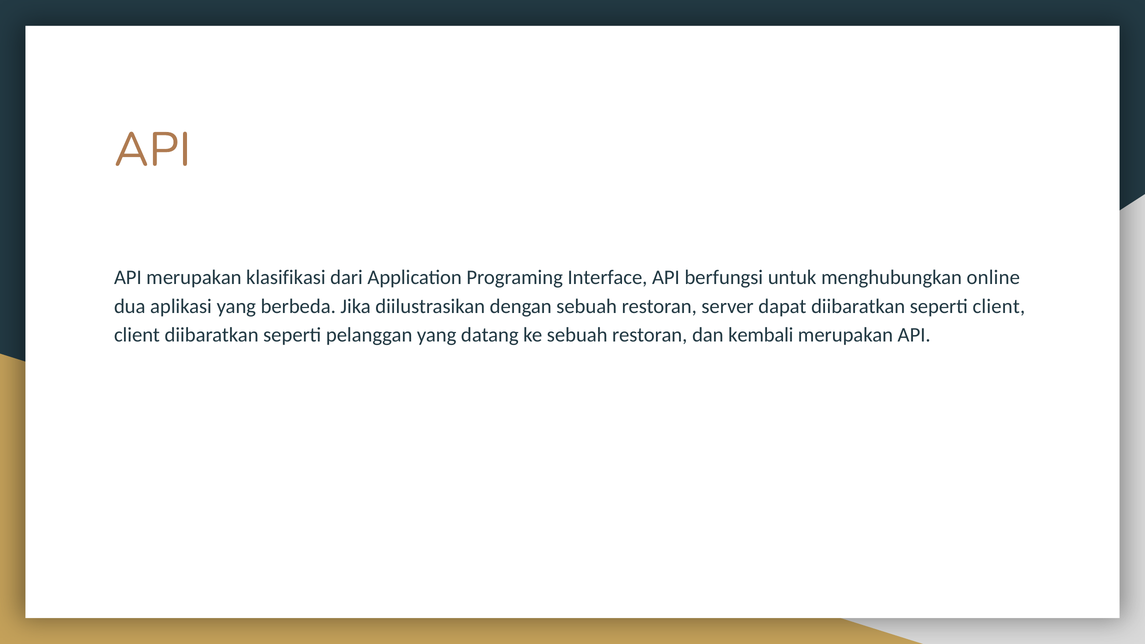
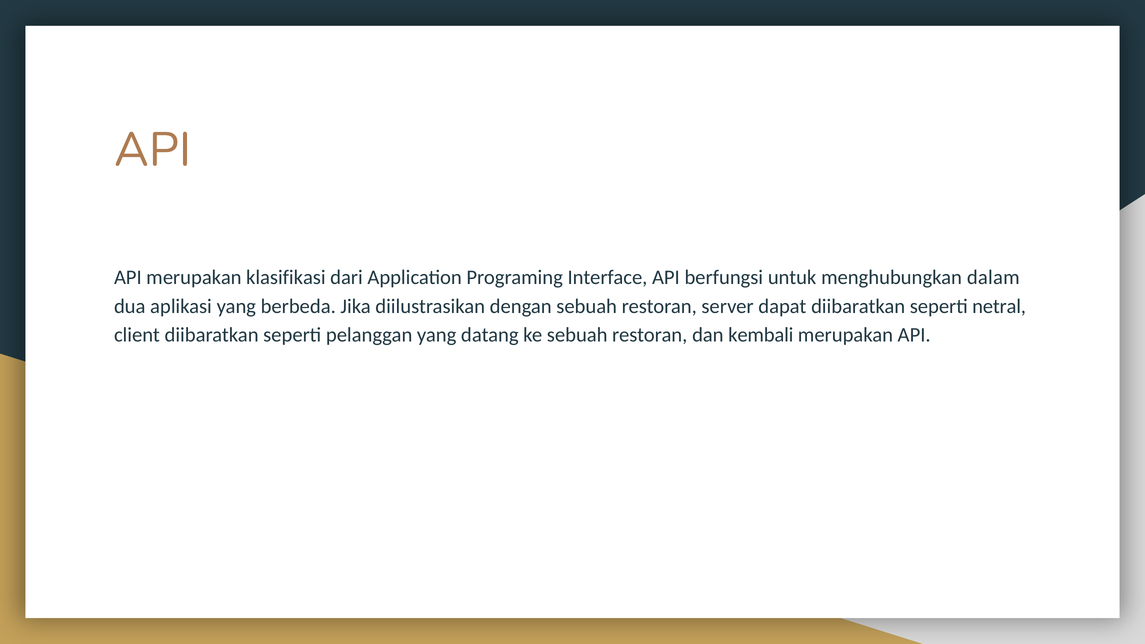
online: online -> dalam
seperti client: client -> netral
